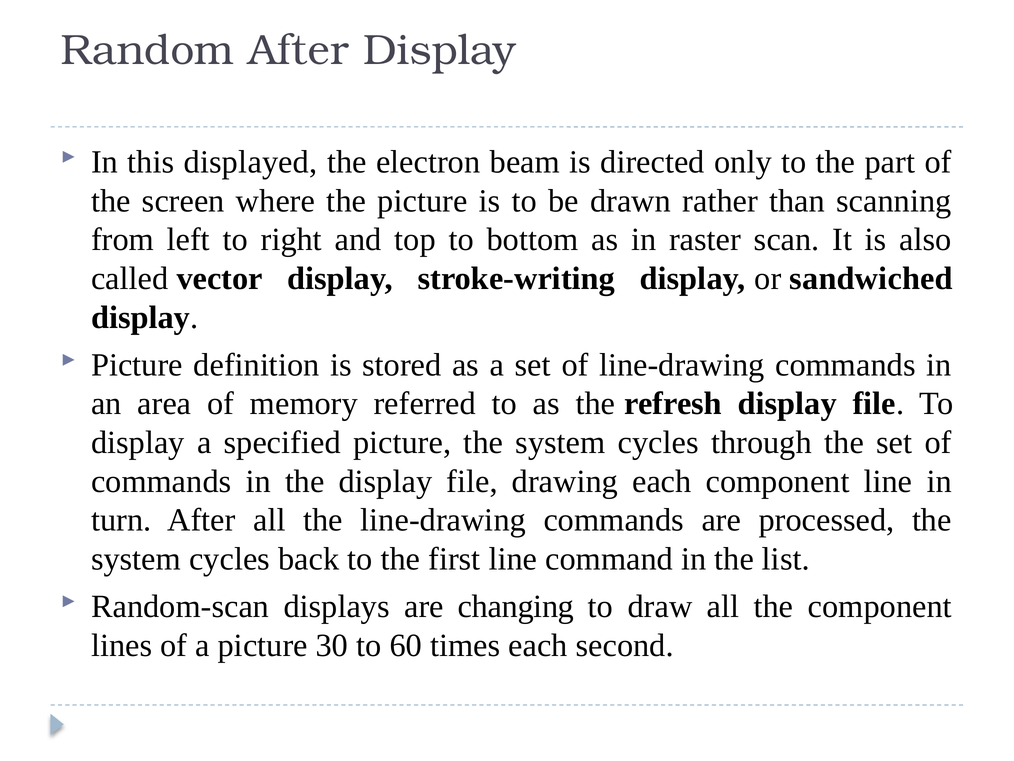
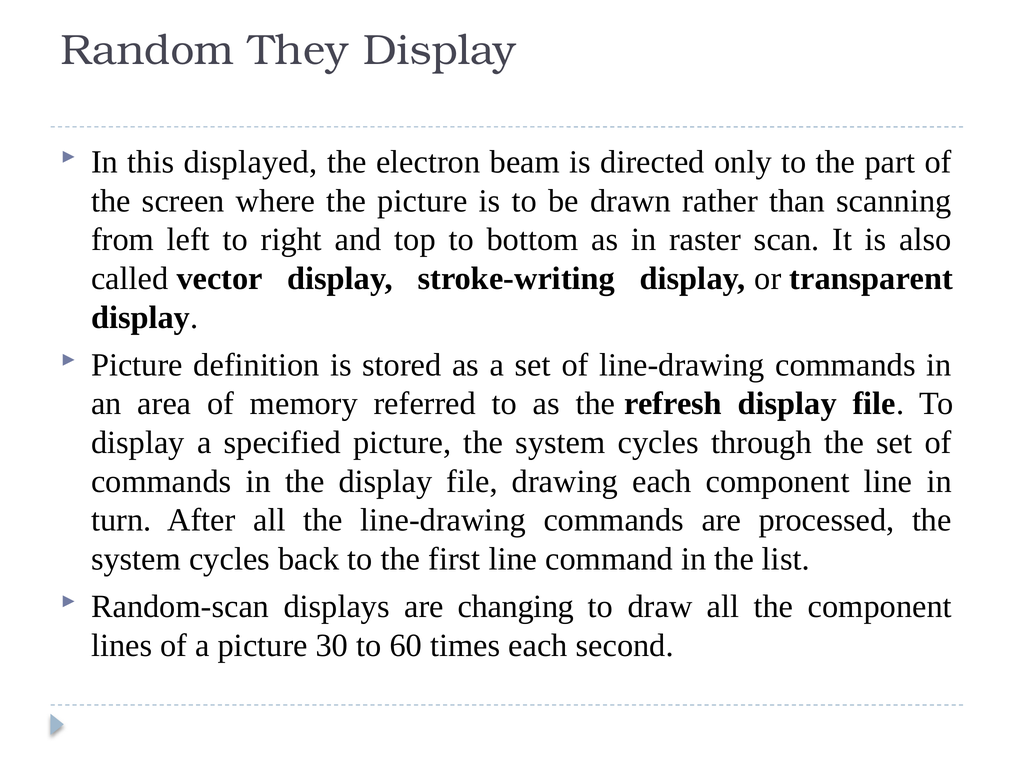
Random After: After -> They
sandwiched: sandwiched -> transparent
